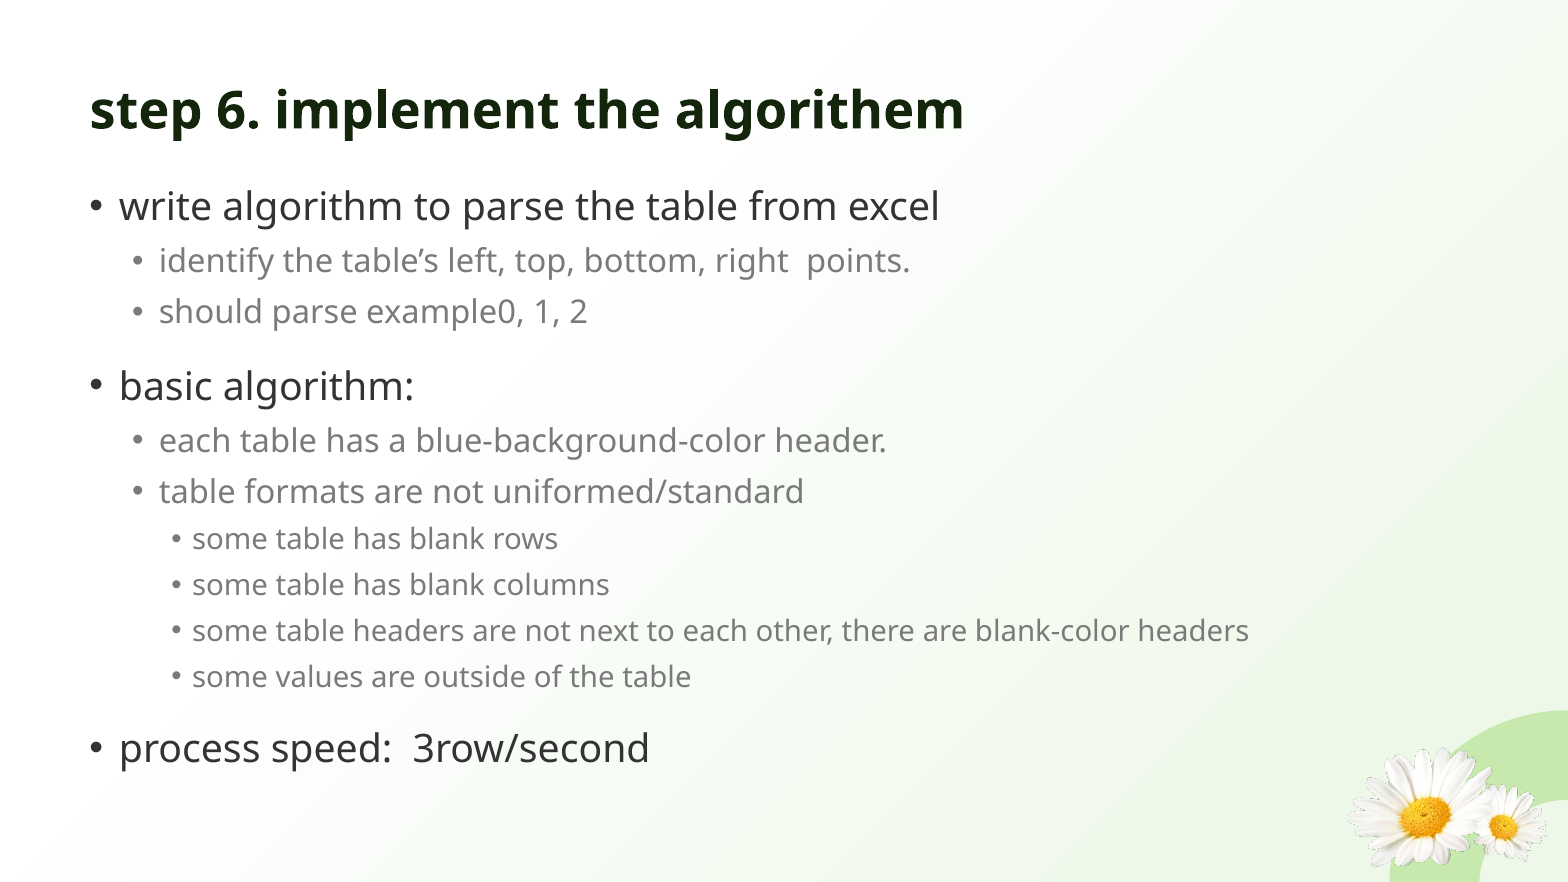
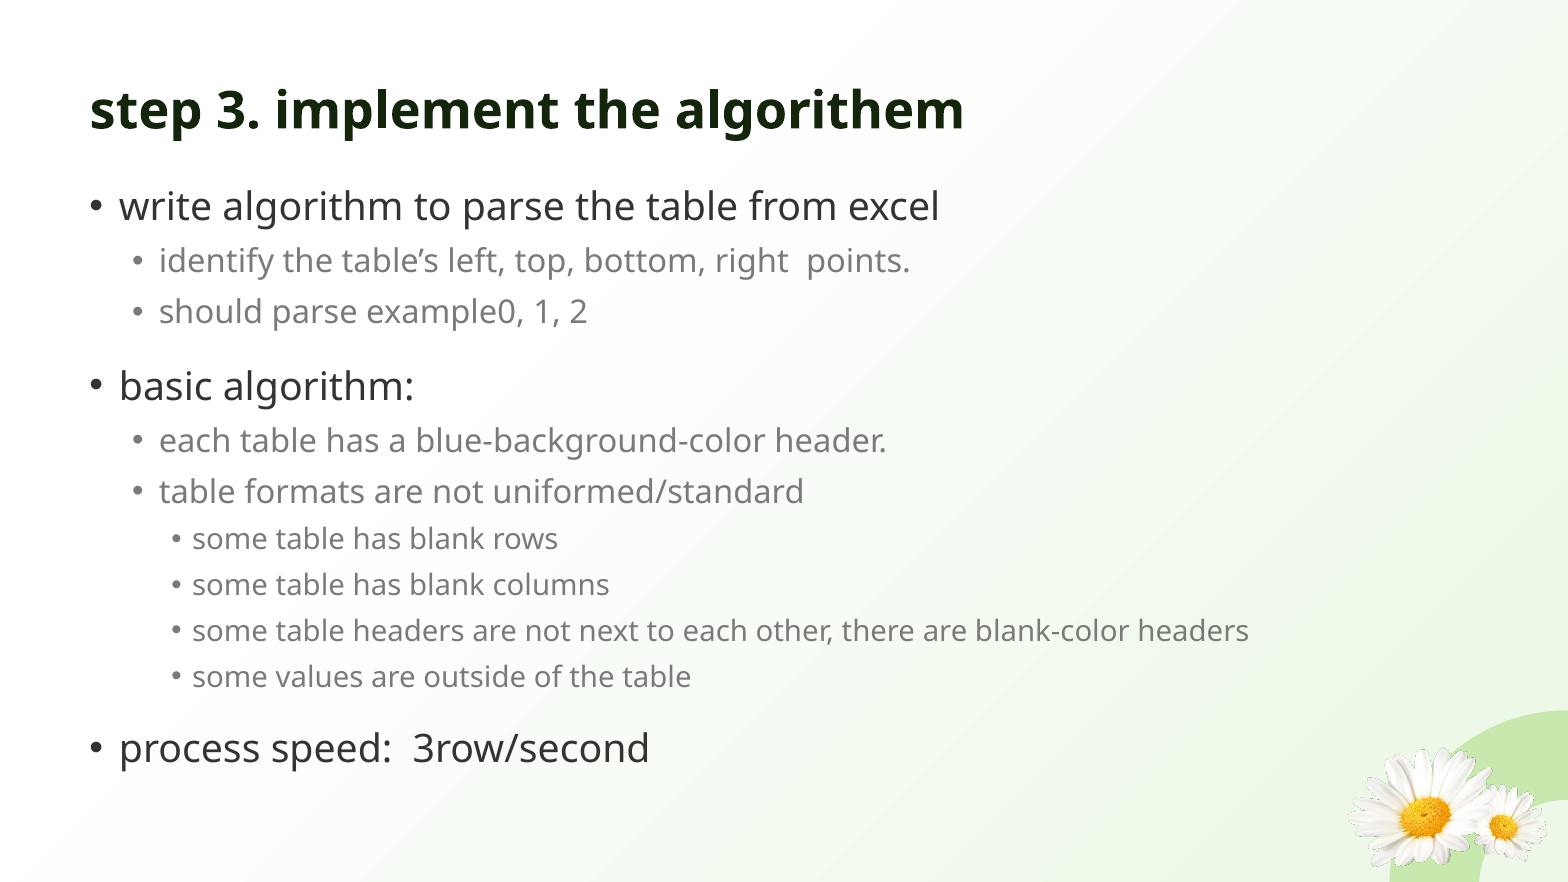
6: 6 -> 3
